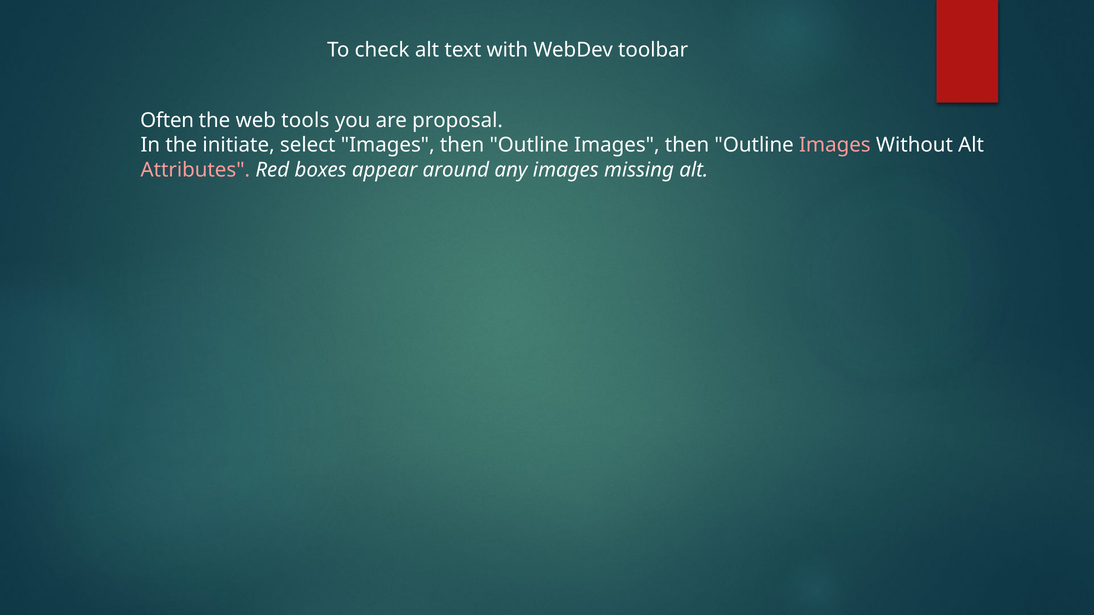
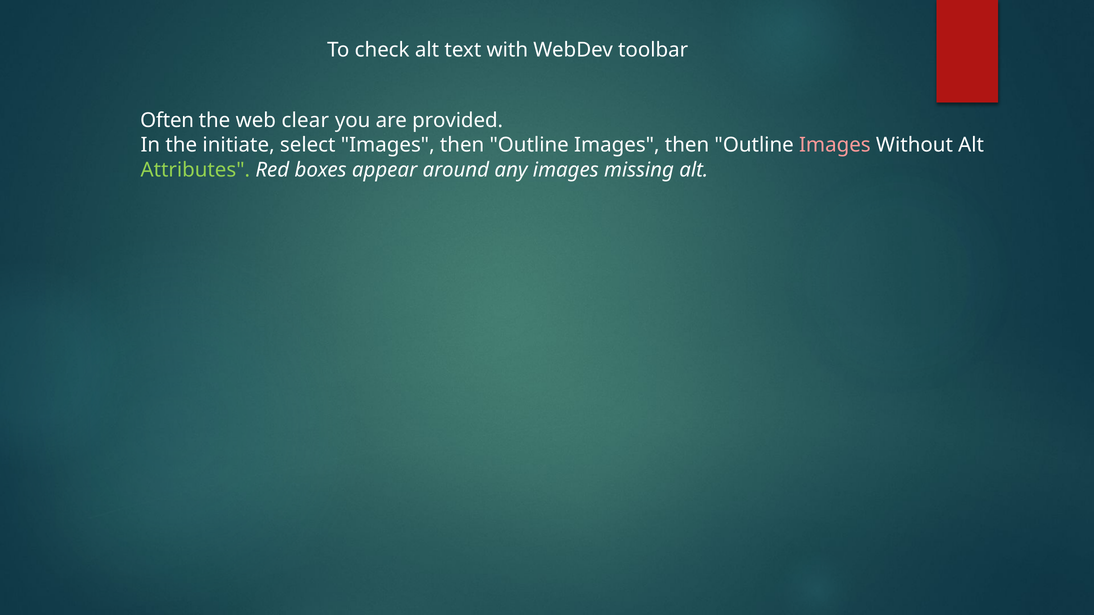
tools: tools -> clear
proposal: proposal -> provided
Attributes colour: pink -> light green
